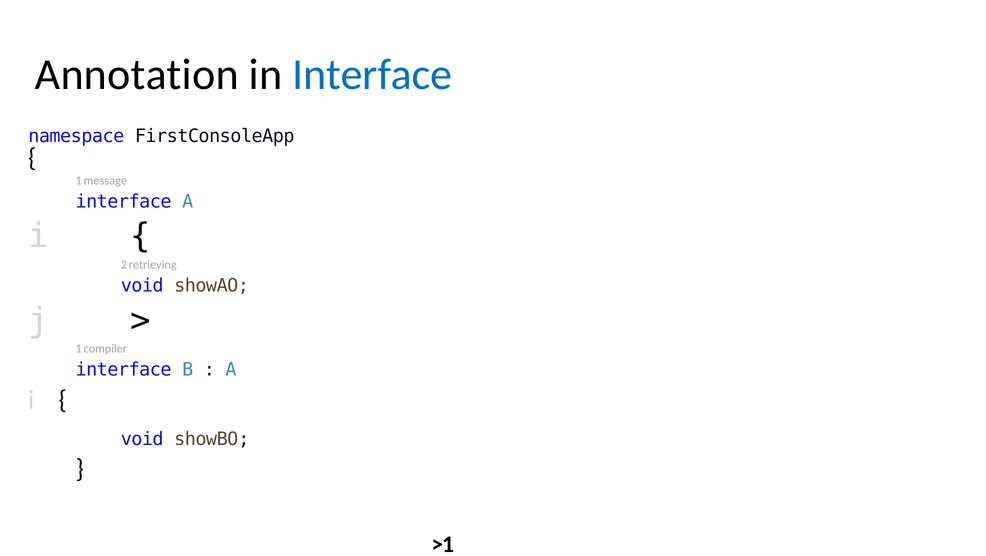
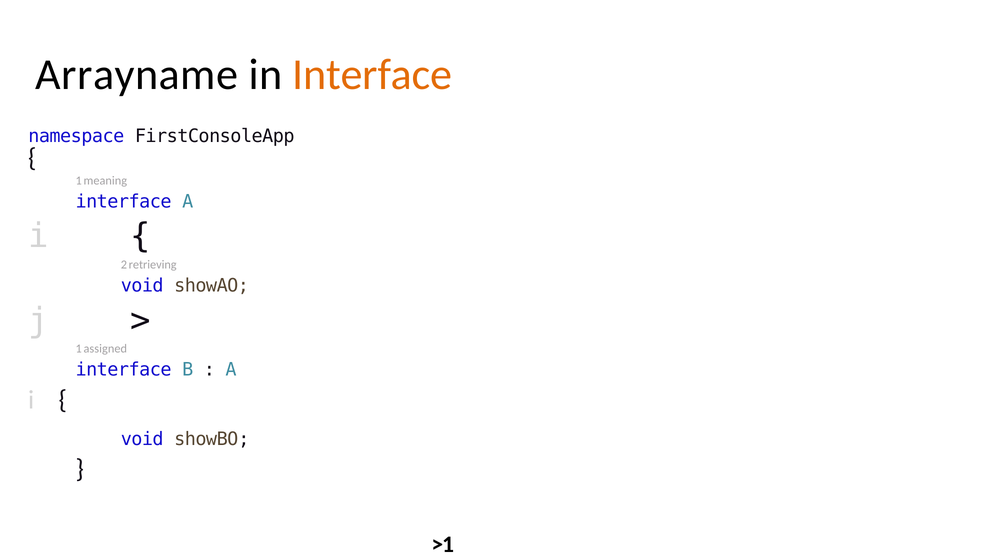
Annotation: Annotation -> Arrayname
Interface at (372, 75) colour: blue -> orange
message: message -> meaning
compiler: compiler -> assigned
